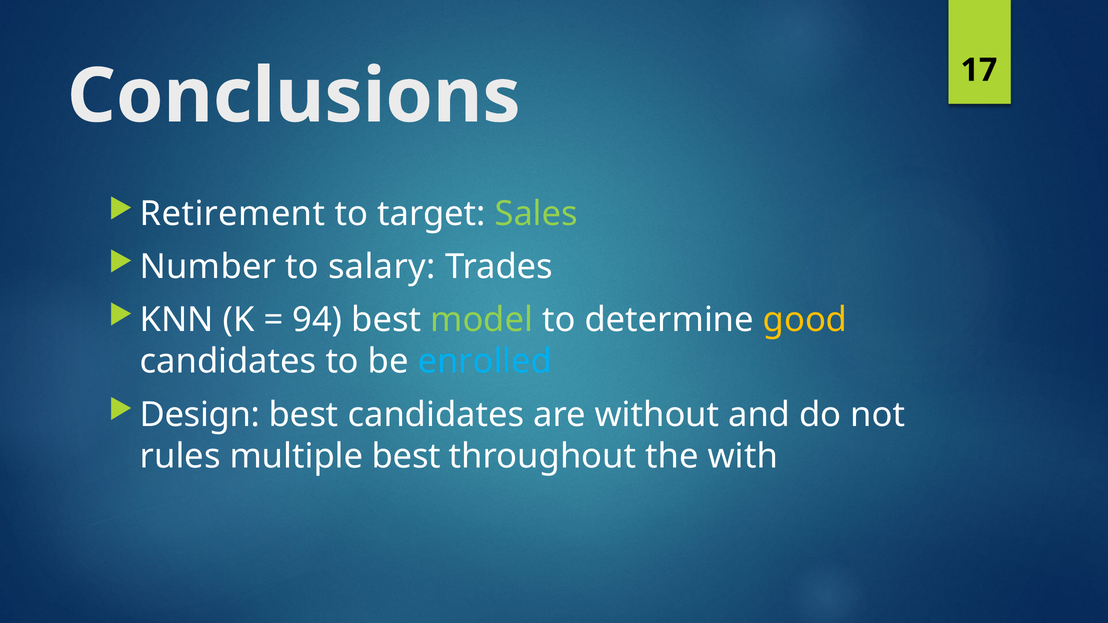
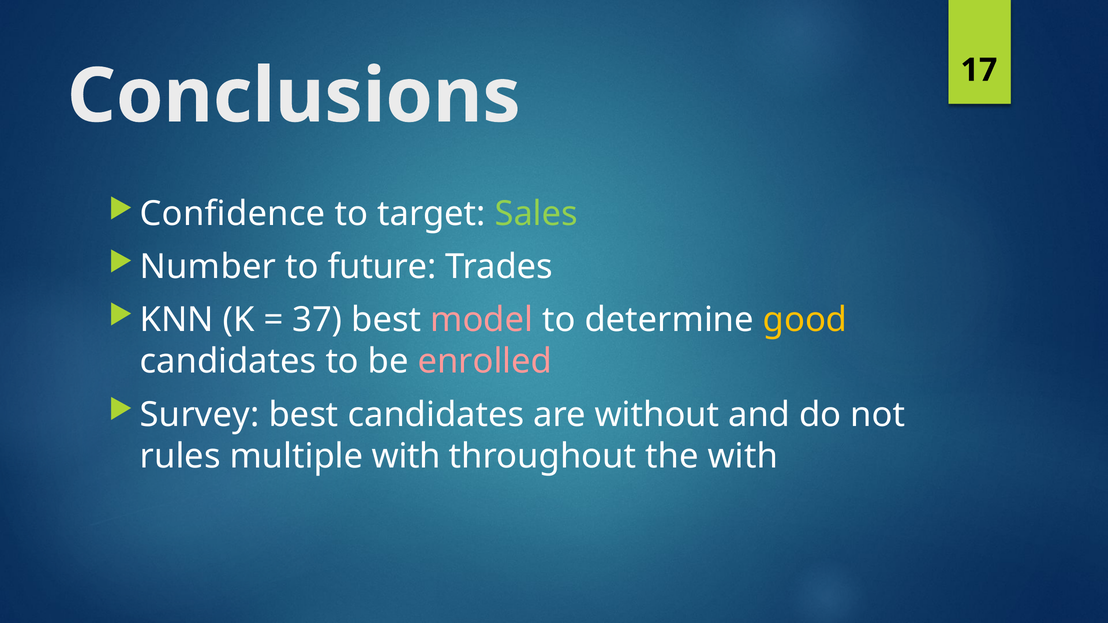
Retirement: Retirement -> Confidence
salary: salary -> future
94: 94 -> 37
model colour: light green -> pink
enrolled colour: light blue -> pink
Design: Design -> Survey
multiple best: best -> with
